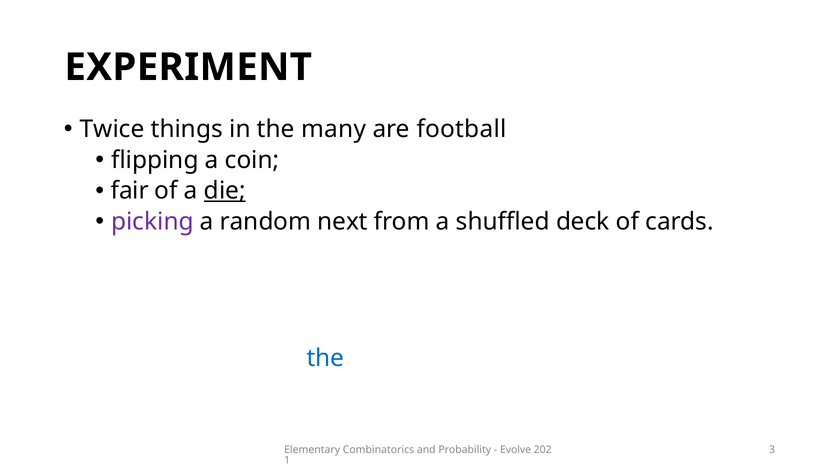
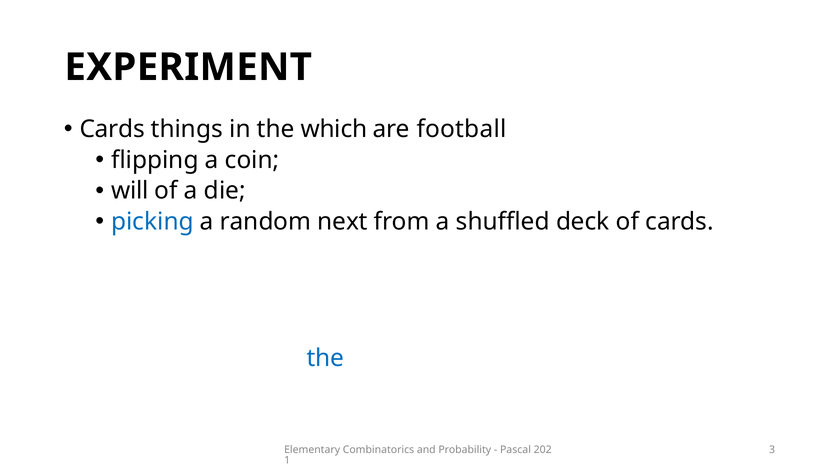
Twice at (112, 129): Twice -> Cards
many: many -> which
fair: fair -> will
die underline: present -> none
picking colour: purple -> blue
Evolve at (516, 450): Evolve -> Pascal
